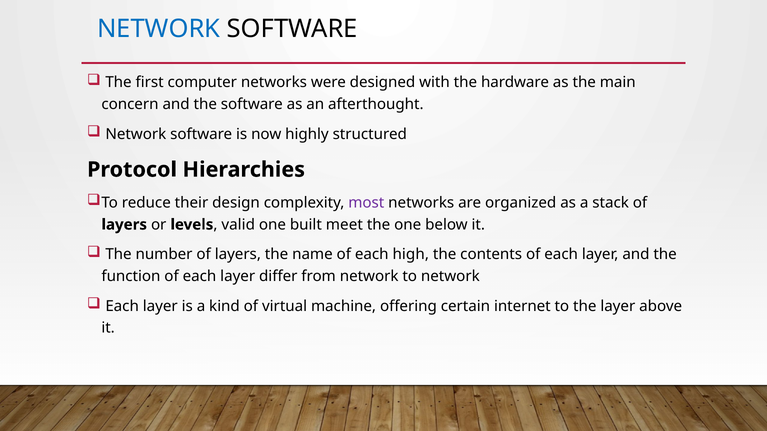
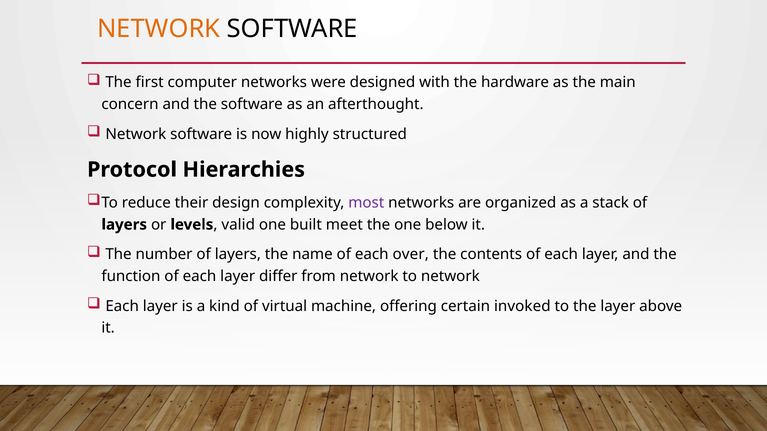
NETWORK at (159, 29) colour: blue -> orange
high: high -> over
internet: internet -> invoked
